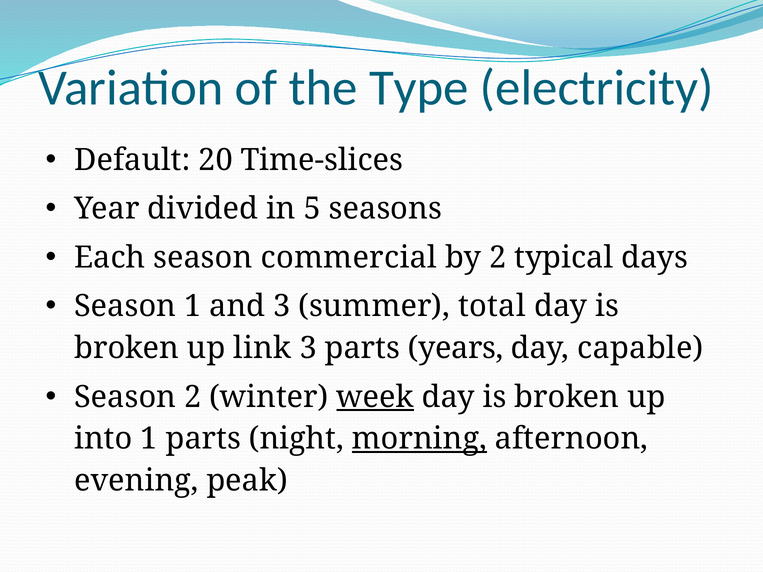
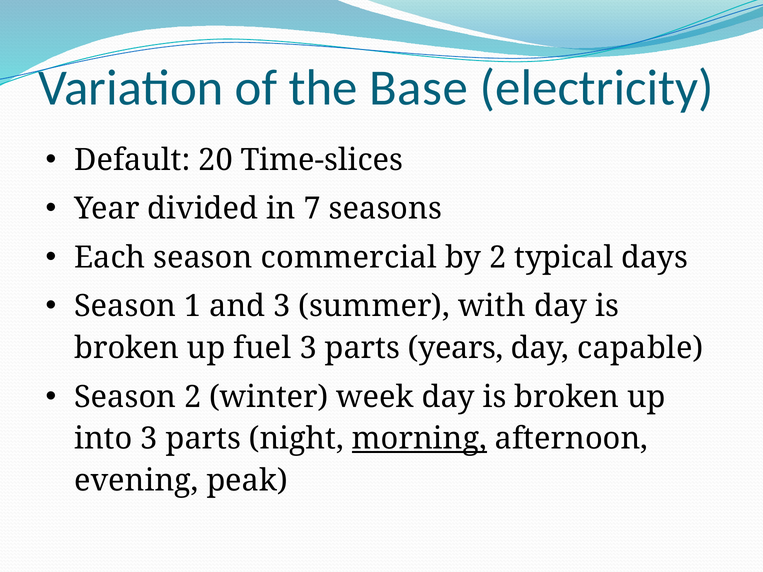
Type: Type -> Base
5: 5 -> 7
total: total -> with
link: link -> fuel
week underline: present -> none
into 1: 1 -> 3
